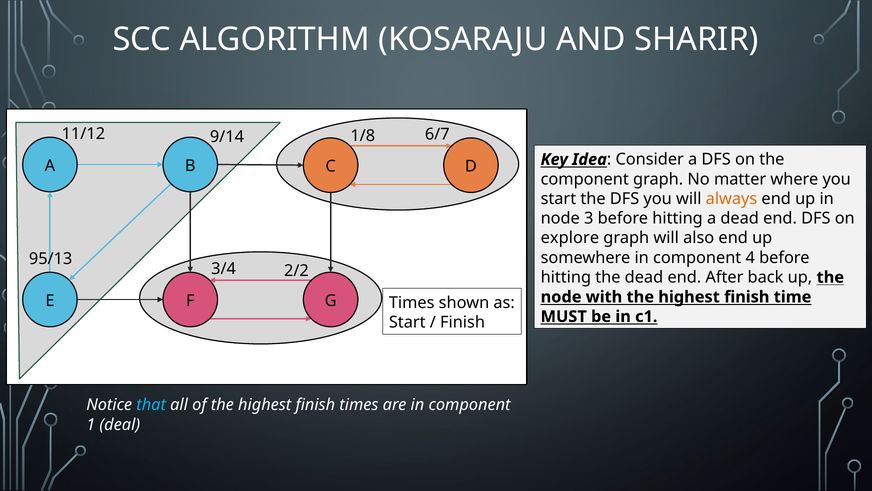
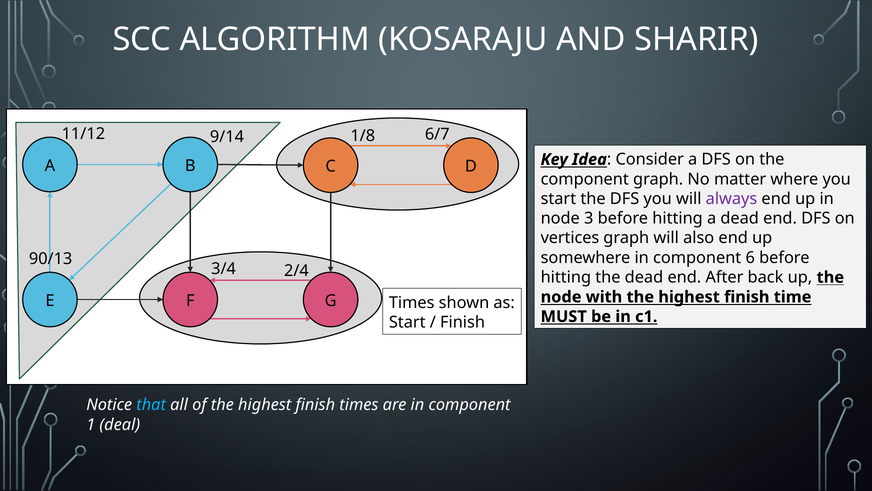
always colour: orange -> purple
explore: explore -> vertices
4: 4 -> 6
95/13: 95/13 -> 90/13
2/2: 2/2 -> 2/4
